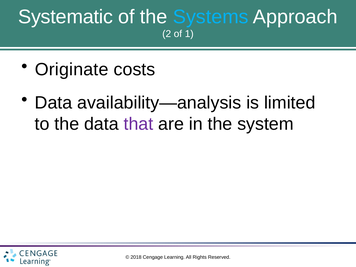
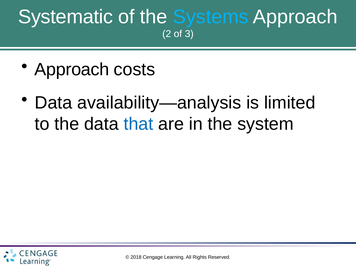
1: 1 -> 3
Originate at (72, 69): Originate -> Approach
that colour: purple -> blue
